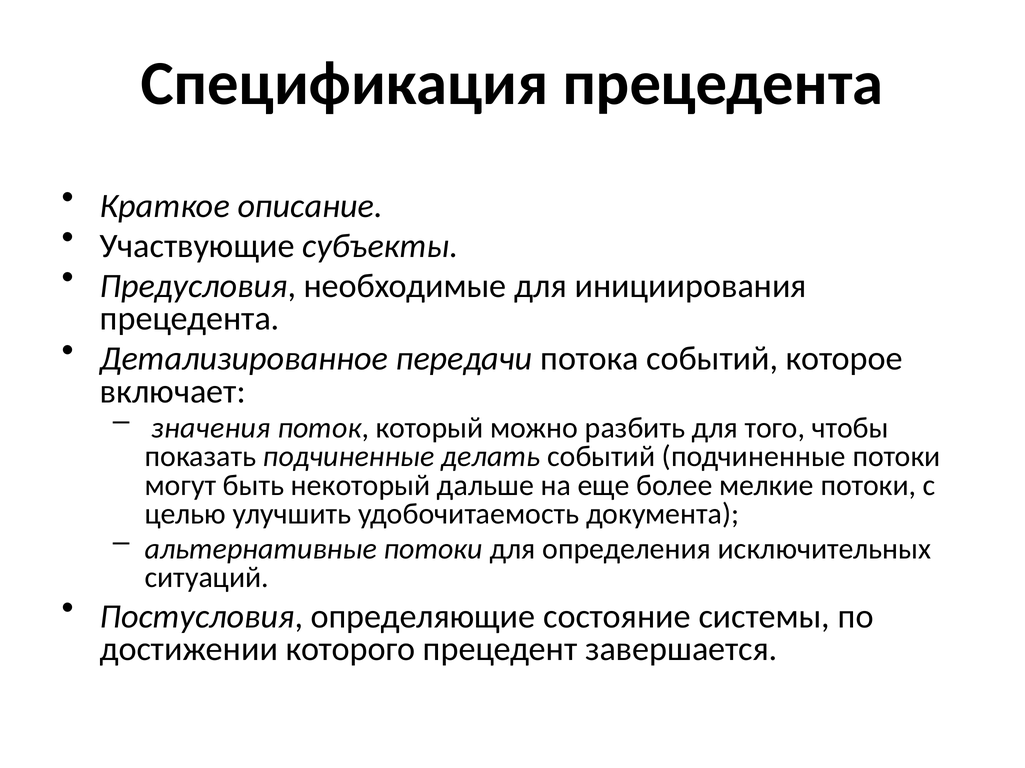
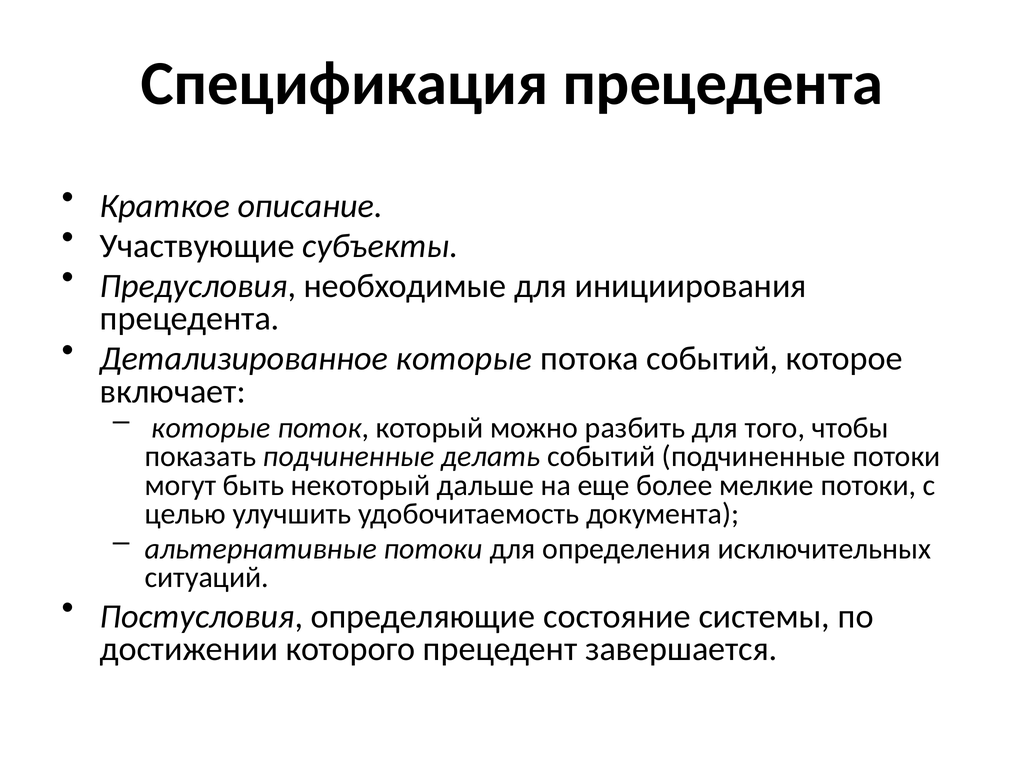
Детализированное передачи: передачи -> которые
значения at (211, 428): значения -> которые
